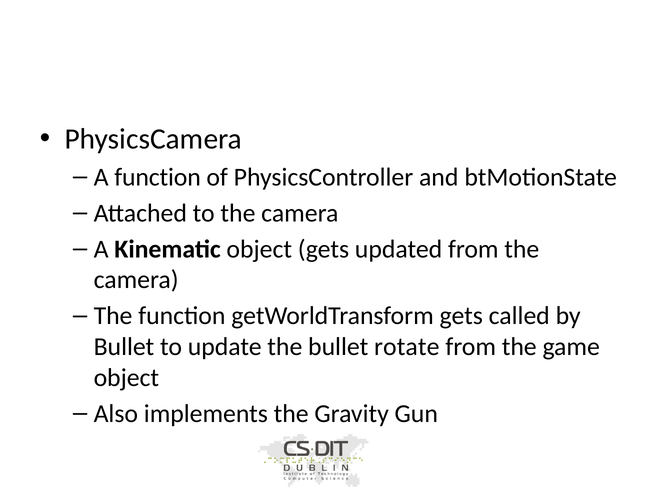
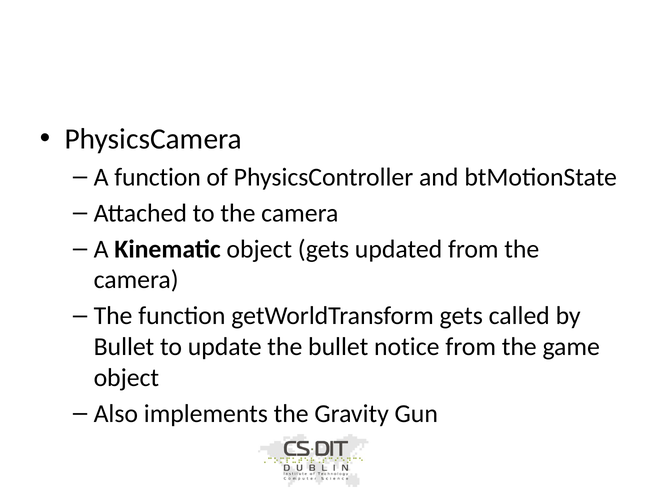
rotate: rotate -> notice
